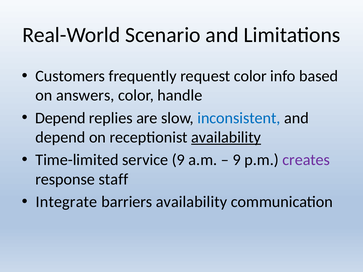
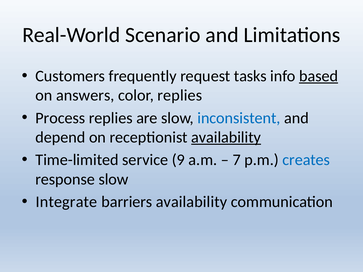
request color: color -> tasks
based underline: none -> present
color handle: handle -> replies
Depend at (60, 118): Depend -> Process
9 at (237, 160): 9 -> 7
creates colour: purple -> blue
response staff: staff -> slow
